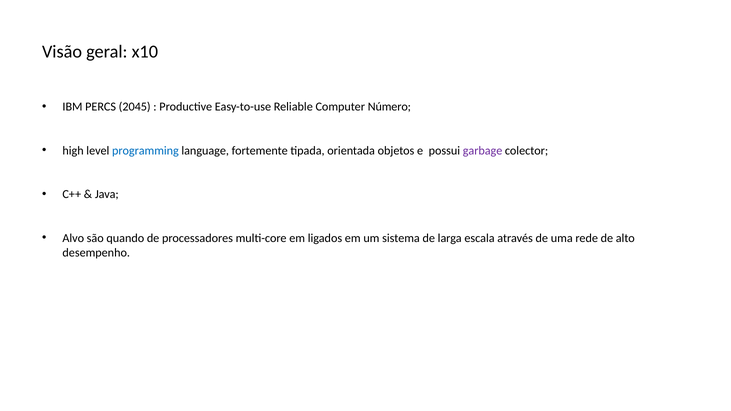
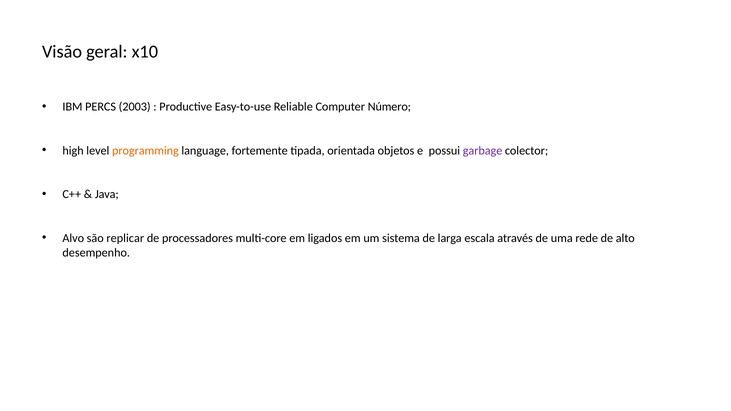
2045: 2045 -> 2003
programming colour: blue -> orange
quando: quando -> replicar
